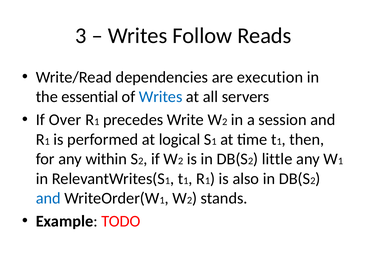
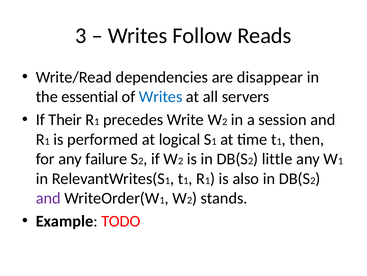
execution: execution -> disappear
Over: Over -> Their
within: within -> failure
and at (48, 198) colour: blue -> purple
